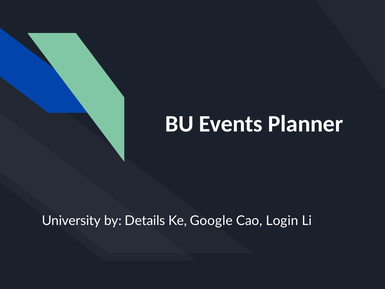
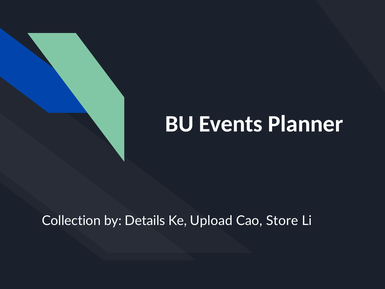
University: University -> Collection
Google: Google -> Upload
Login: Login -> Store
